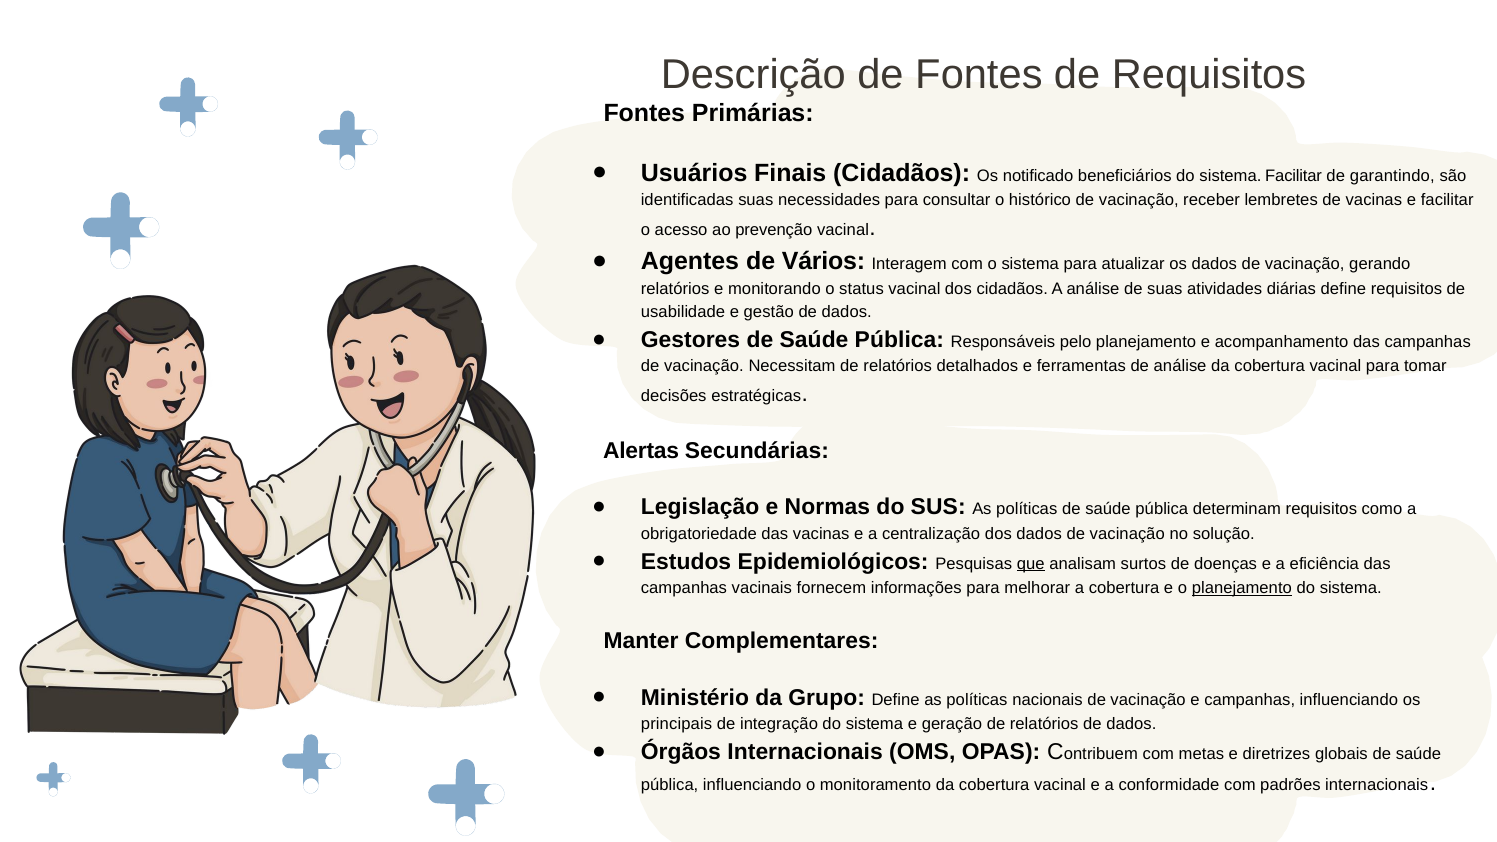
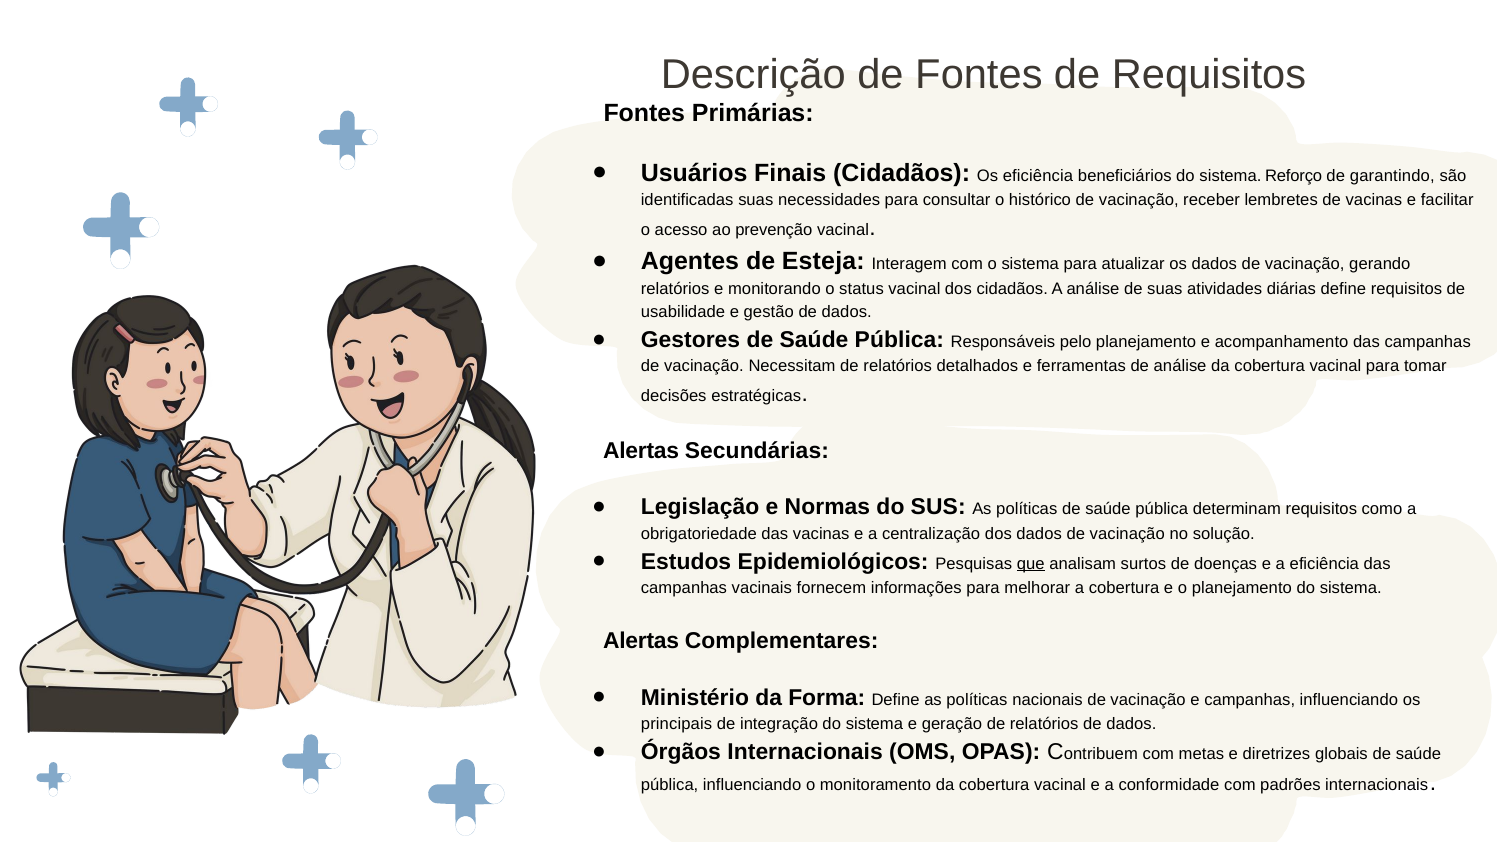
Os notificado: notificado -> eficiência
sistema Facilitar: Facilitar -> Reforço
Vários: Vários -> Esteja
planejamento at (1242, 588) underline: present -> none
Manter at (641, 641): Manter -> Alertas
Grupo: Grupo -> Forma
